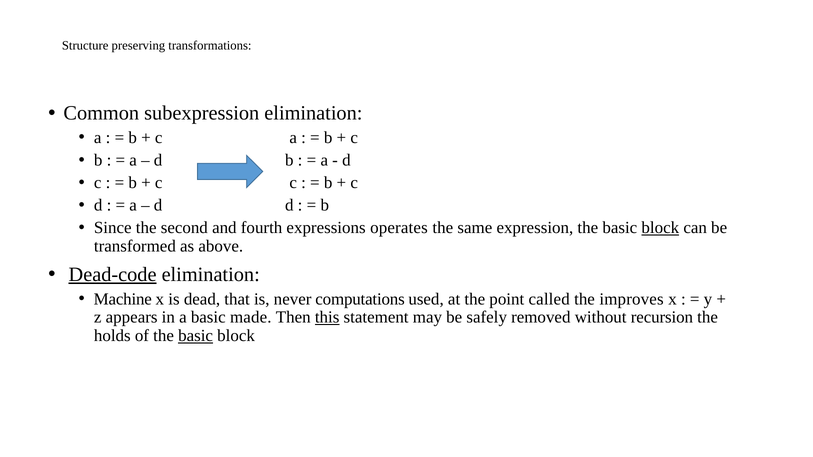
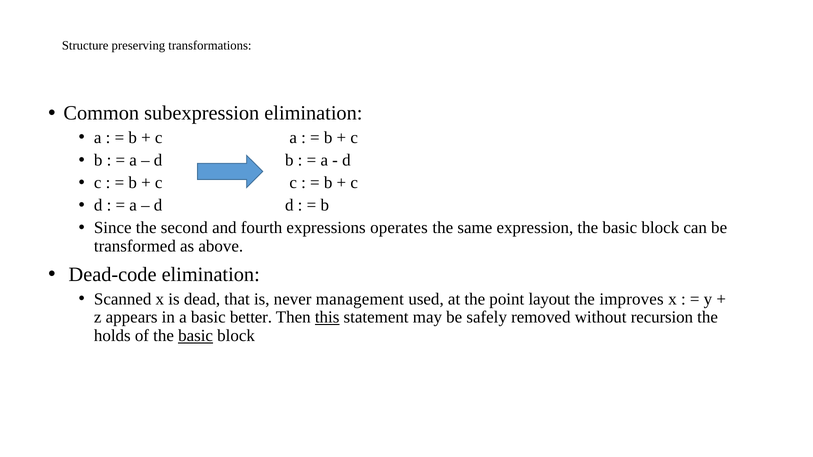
block at (660, 228) underline: present -> none
Dead-code underline: present -> none
Machine: Machine -> Scanned
computations: computations -> management
called: called -> layout
made: made -> better
